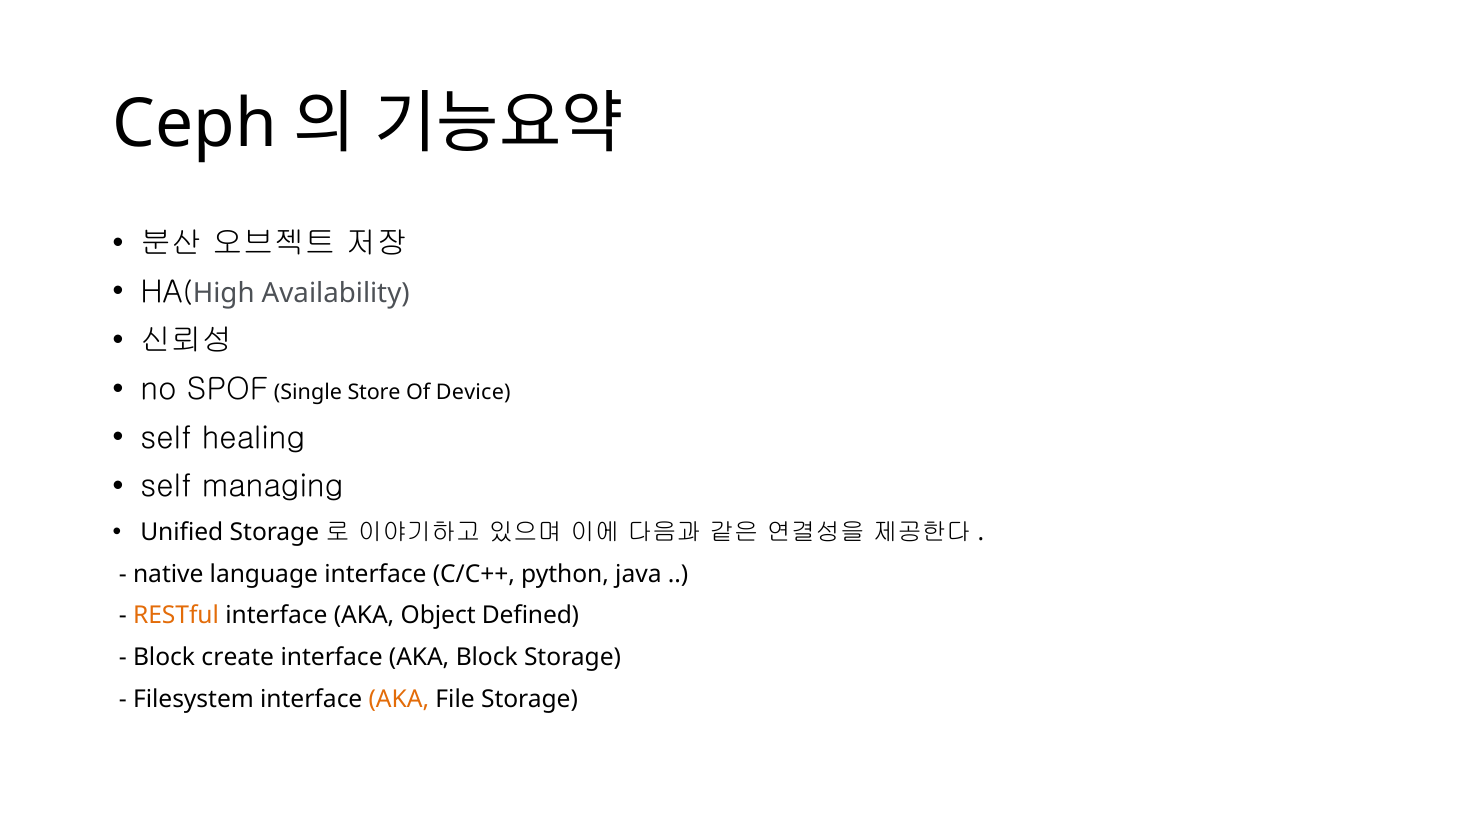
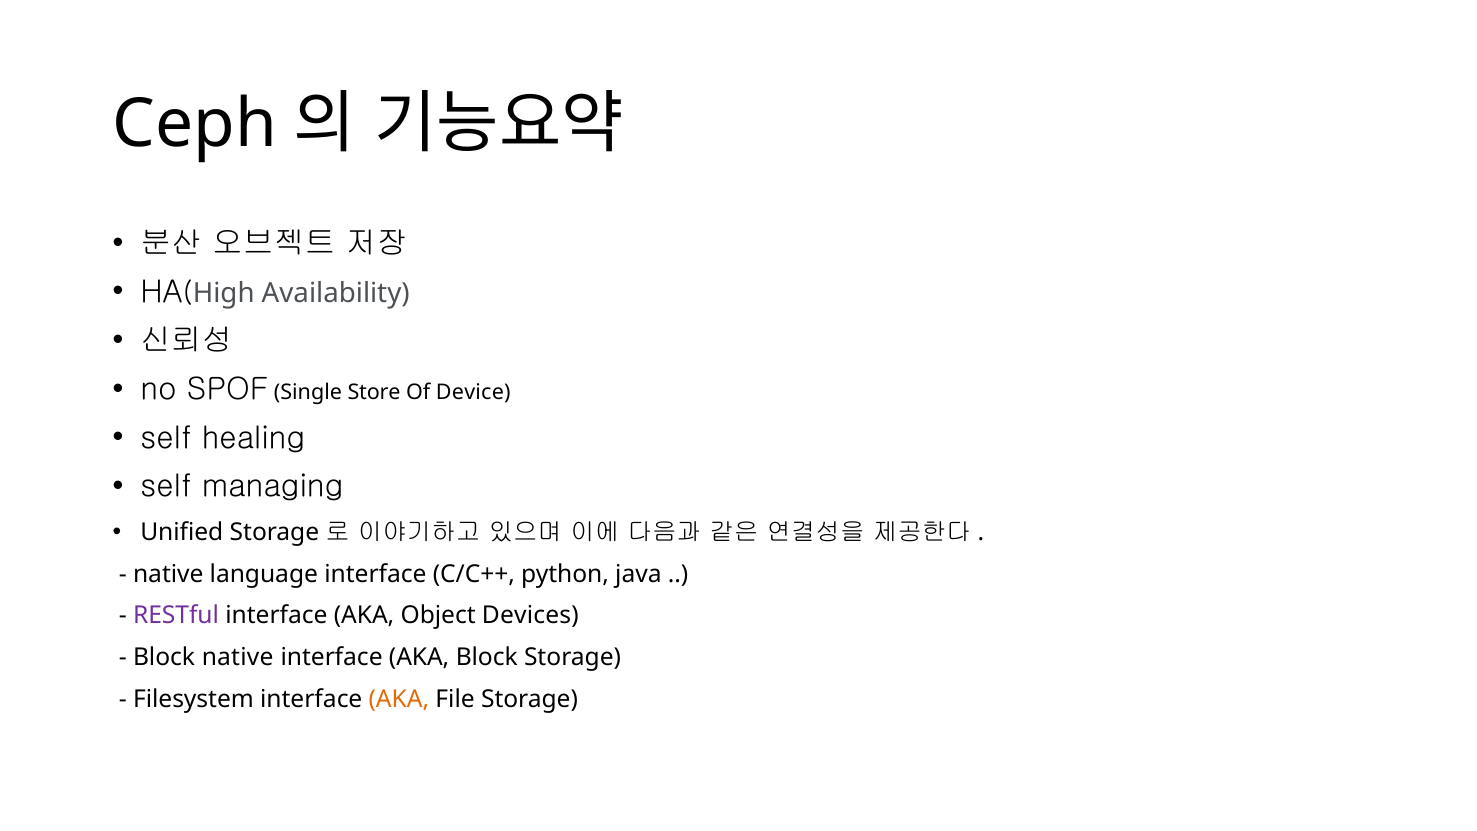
RESTful colour: orange -> purple
Defined: Defined -> Devices
Block create: create -> native
